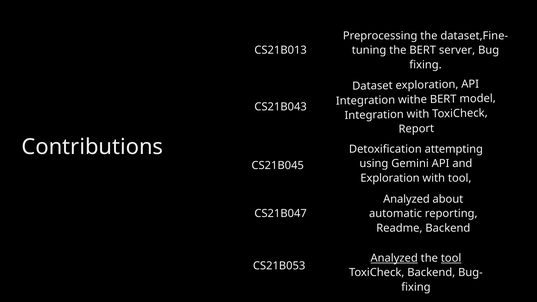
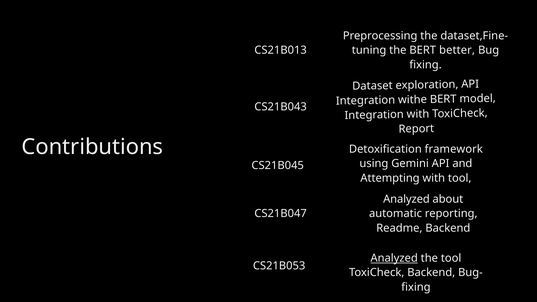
server: server -> better
attempting: attempting -> framework
Exploration at (390, 178): Exploration -> Attempting
tool at (451, 258) underline: present -> none
